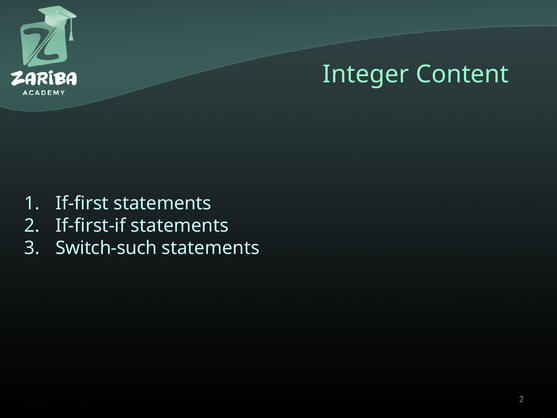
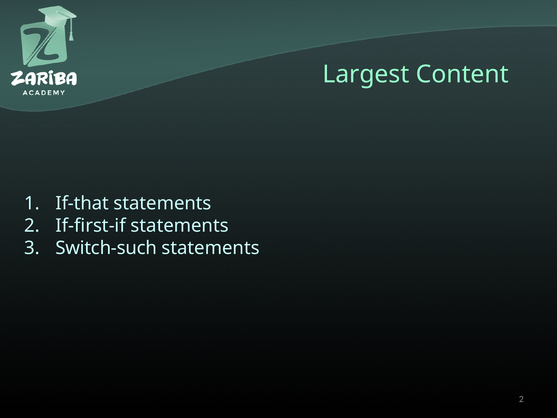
Integer: Integer -> Largest
If-first: If-first -> If-that
